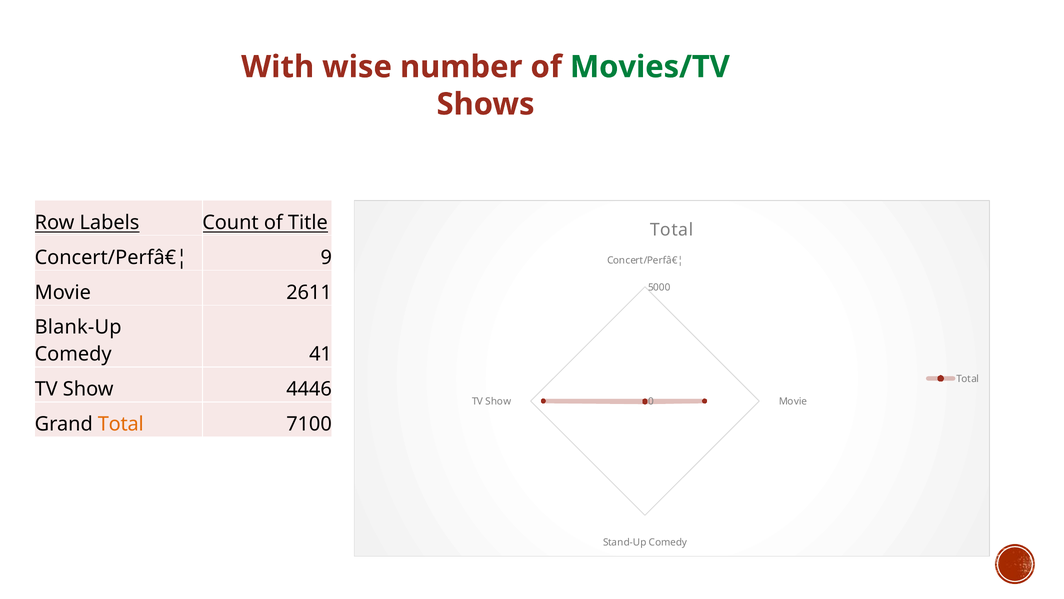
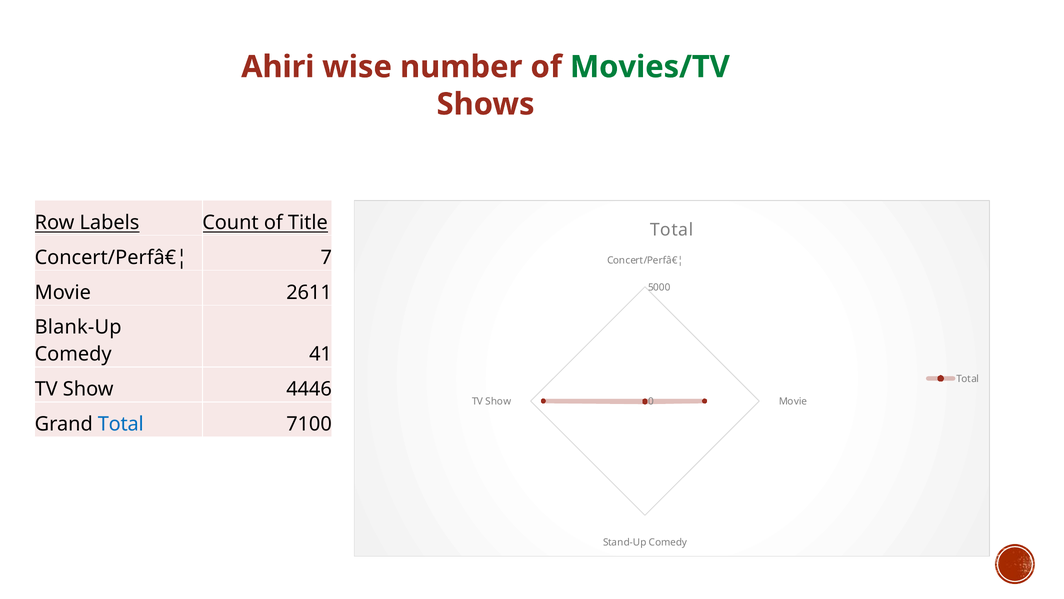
With: With -> Ahiri
9: 9 -> 7
Total at (121, 424) colour: orange -> blue
